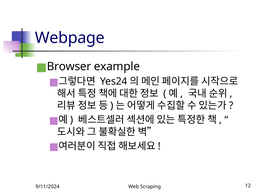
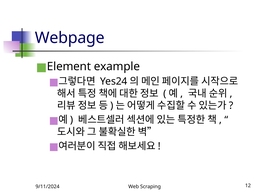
Browser: Browser -> Element
